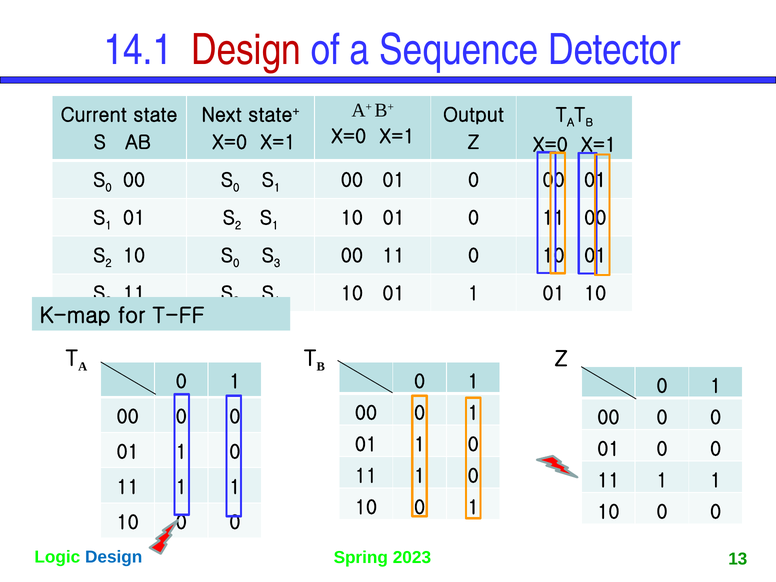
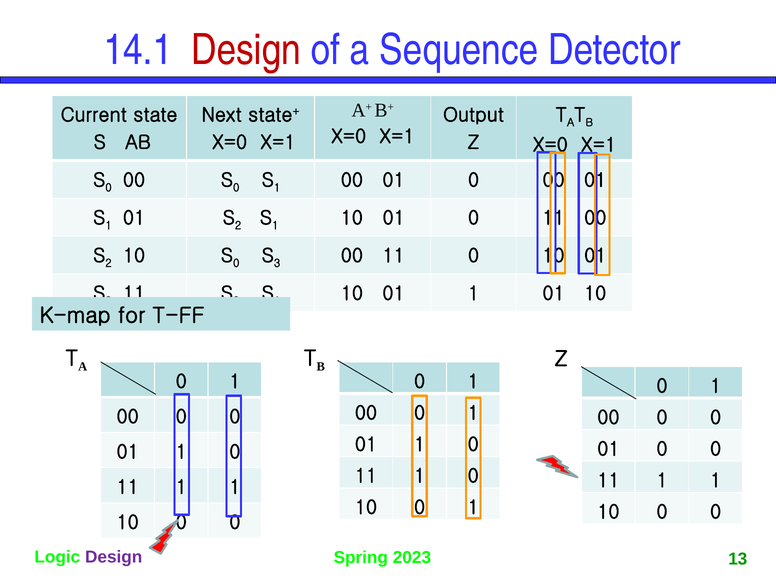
Design at (114, 557) colour: blue -> purple
